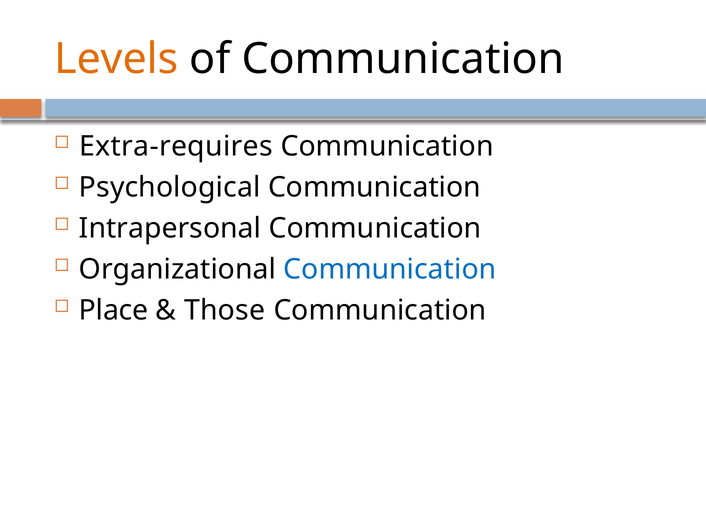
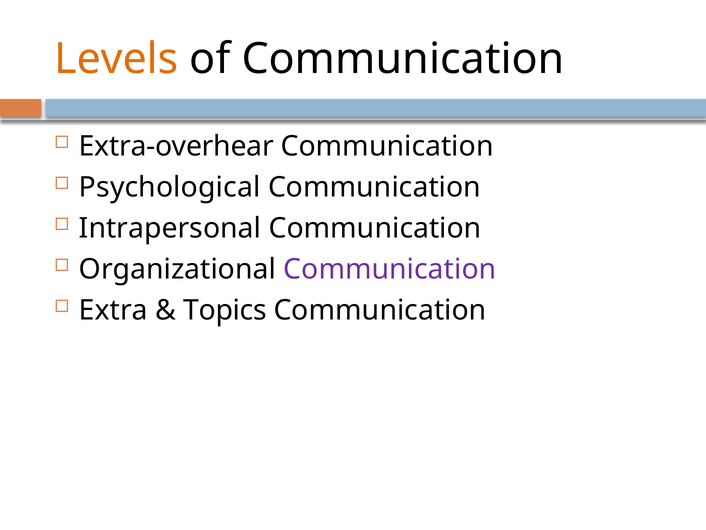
Extra-requires: Extra-requires -> Extra-overhear
Communication at (390, 269) colour: blue -> purple
Place: Place -> Extra
Those: Those -> Topics
